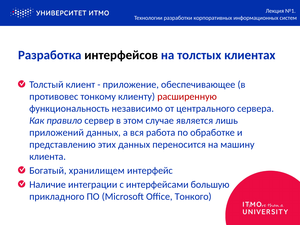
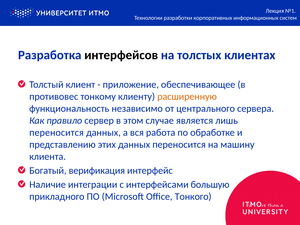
расширенную colour: red -> orange
приложений at (57, 133): приложений -> переносится
хранилищем: хранилищем -> верификация
